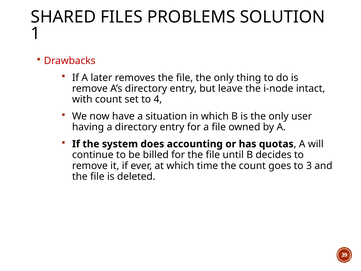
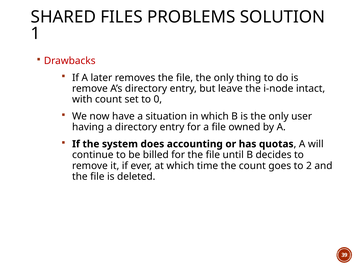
4: 4 -> 0
3: 3 -> 2
